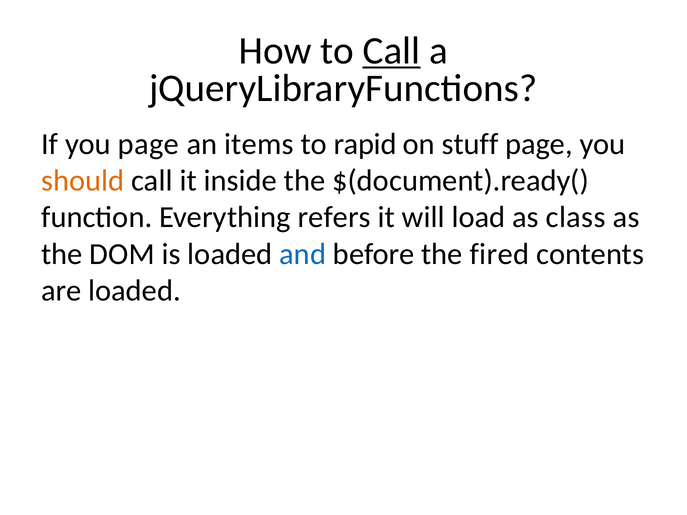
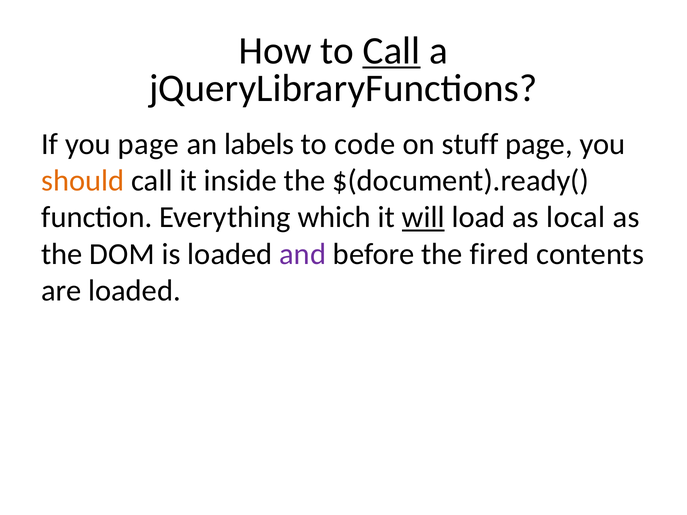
items: items -> labels
rapid: rapid -> code
refers: refers -> which
will underline: none -> present
class: class -> local
and colour: blue -> purple
